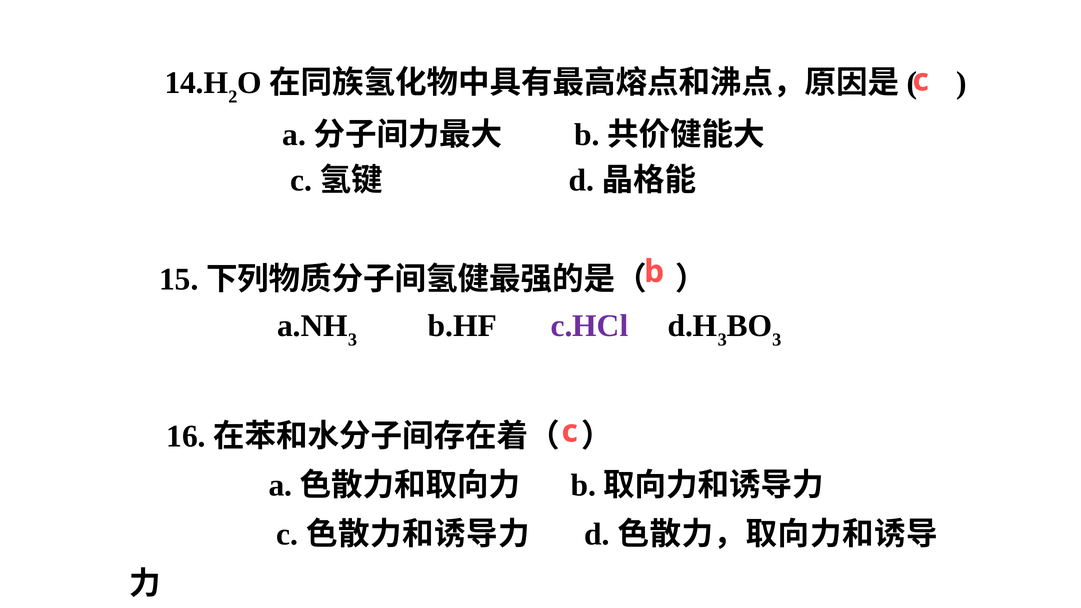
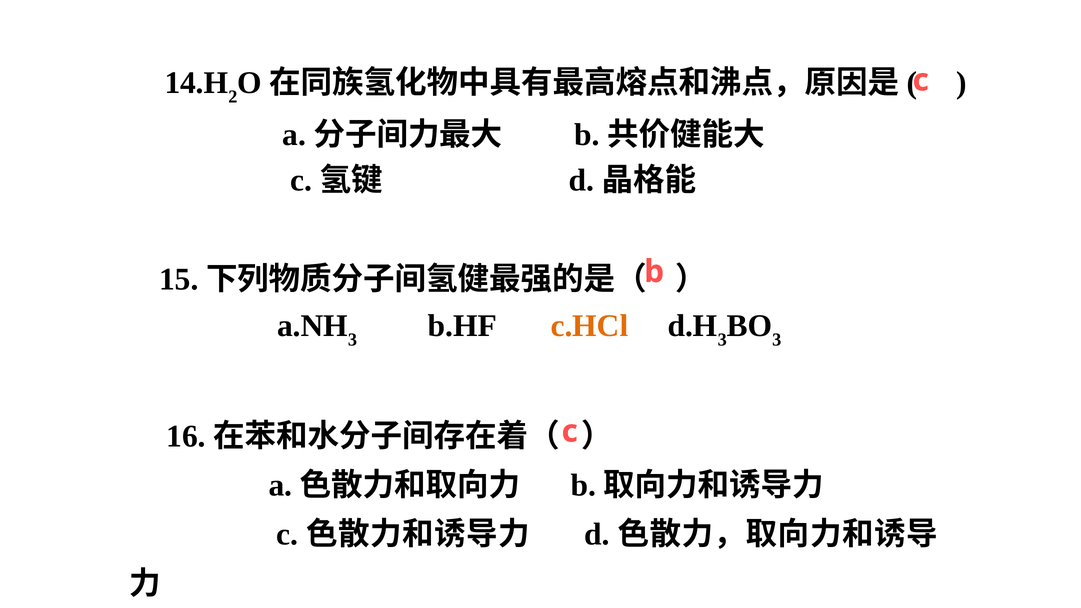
c.HCl colour: purple -> orange
